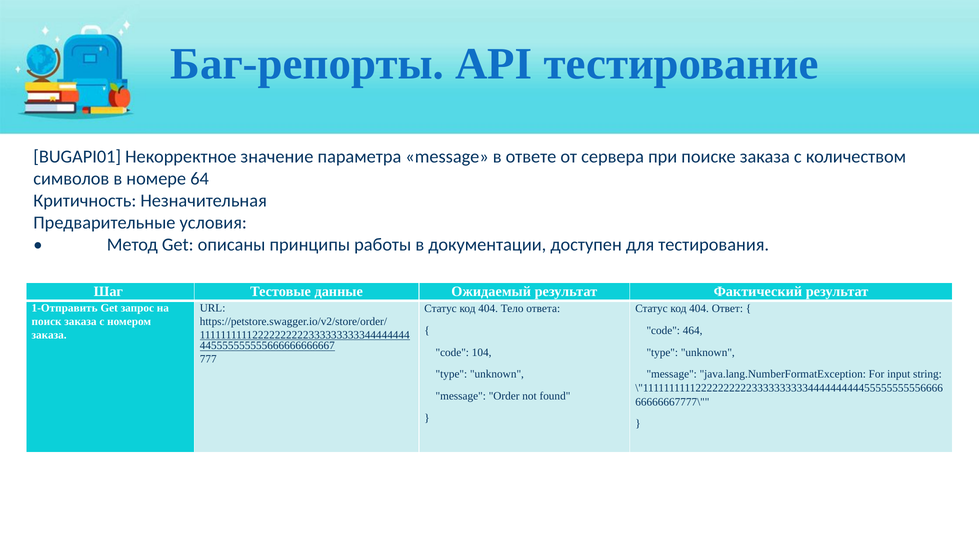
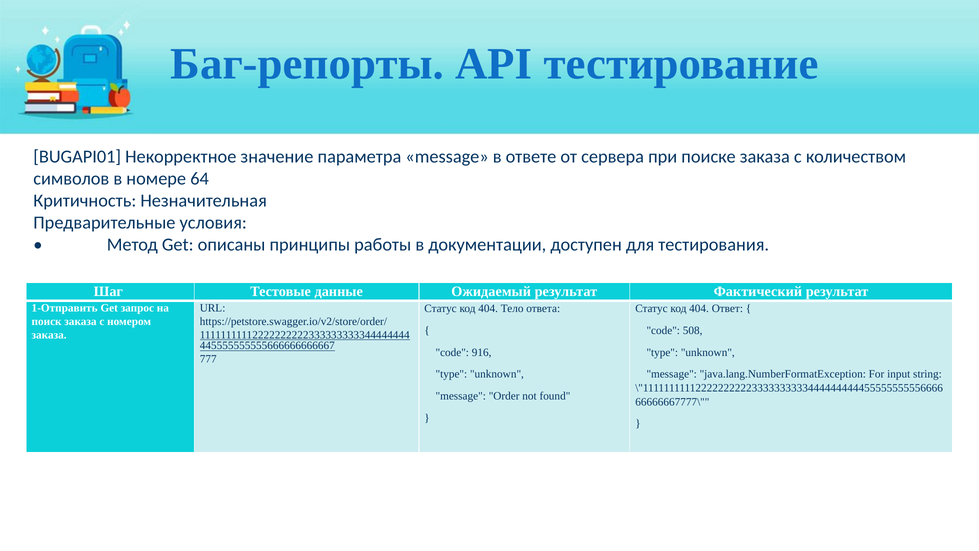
464: 464 -> 508
104: 104 -> 916
